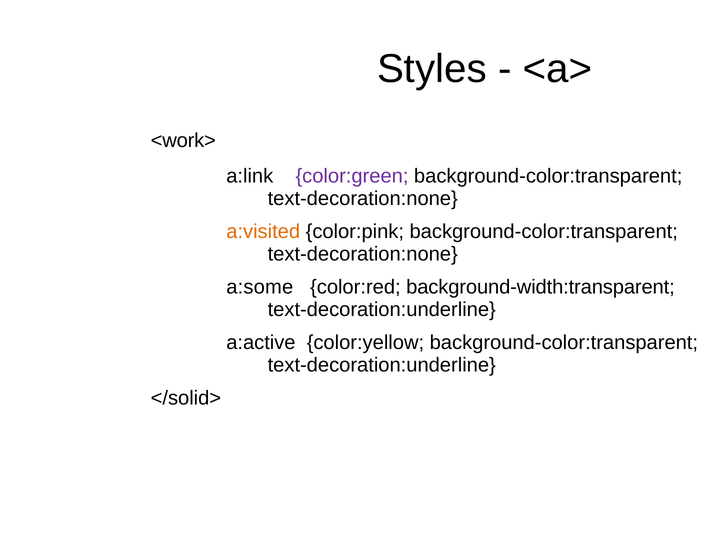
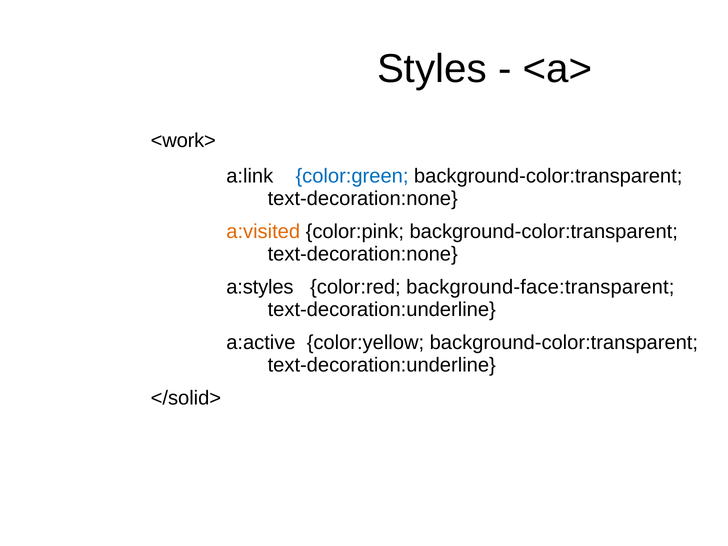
color:green colour: purple -> blue
a:some: a:some -> a:styles
background-width:transparent: background-width:transparent -> background-face:transparent
